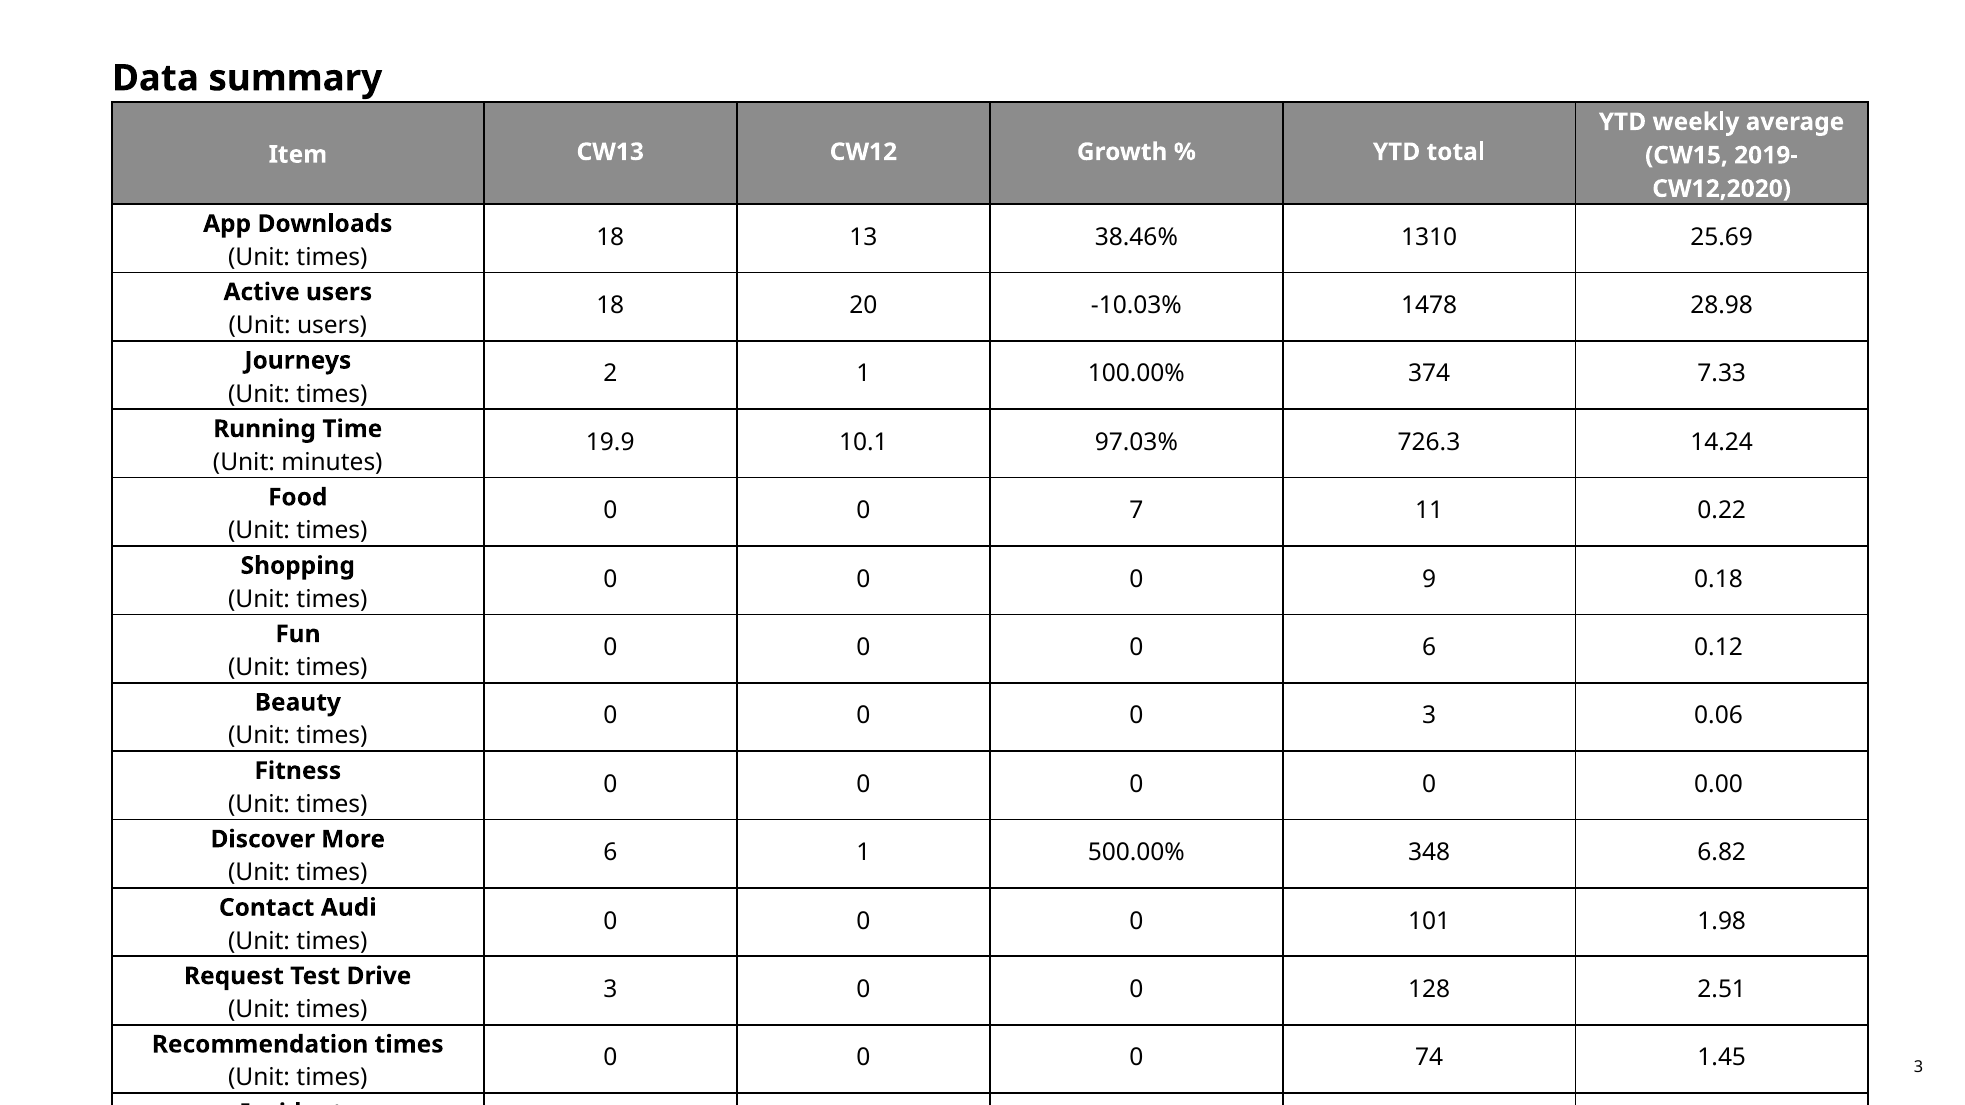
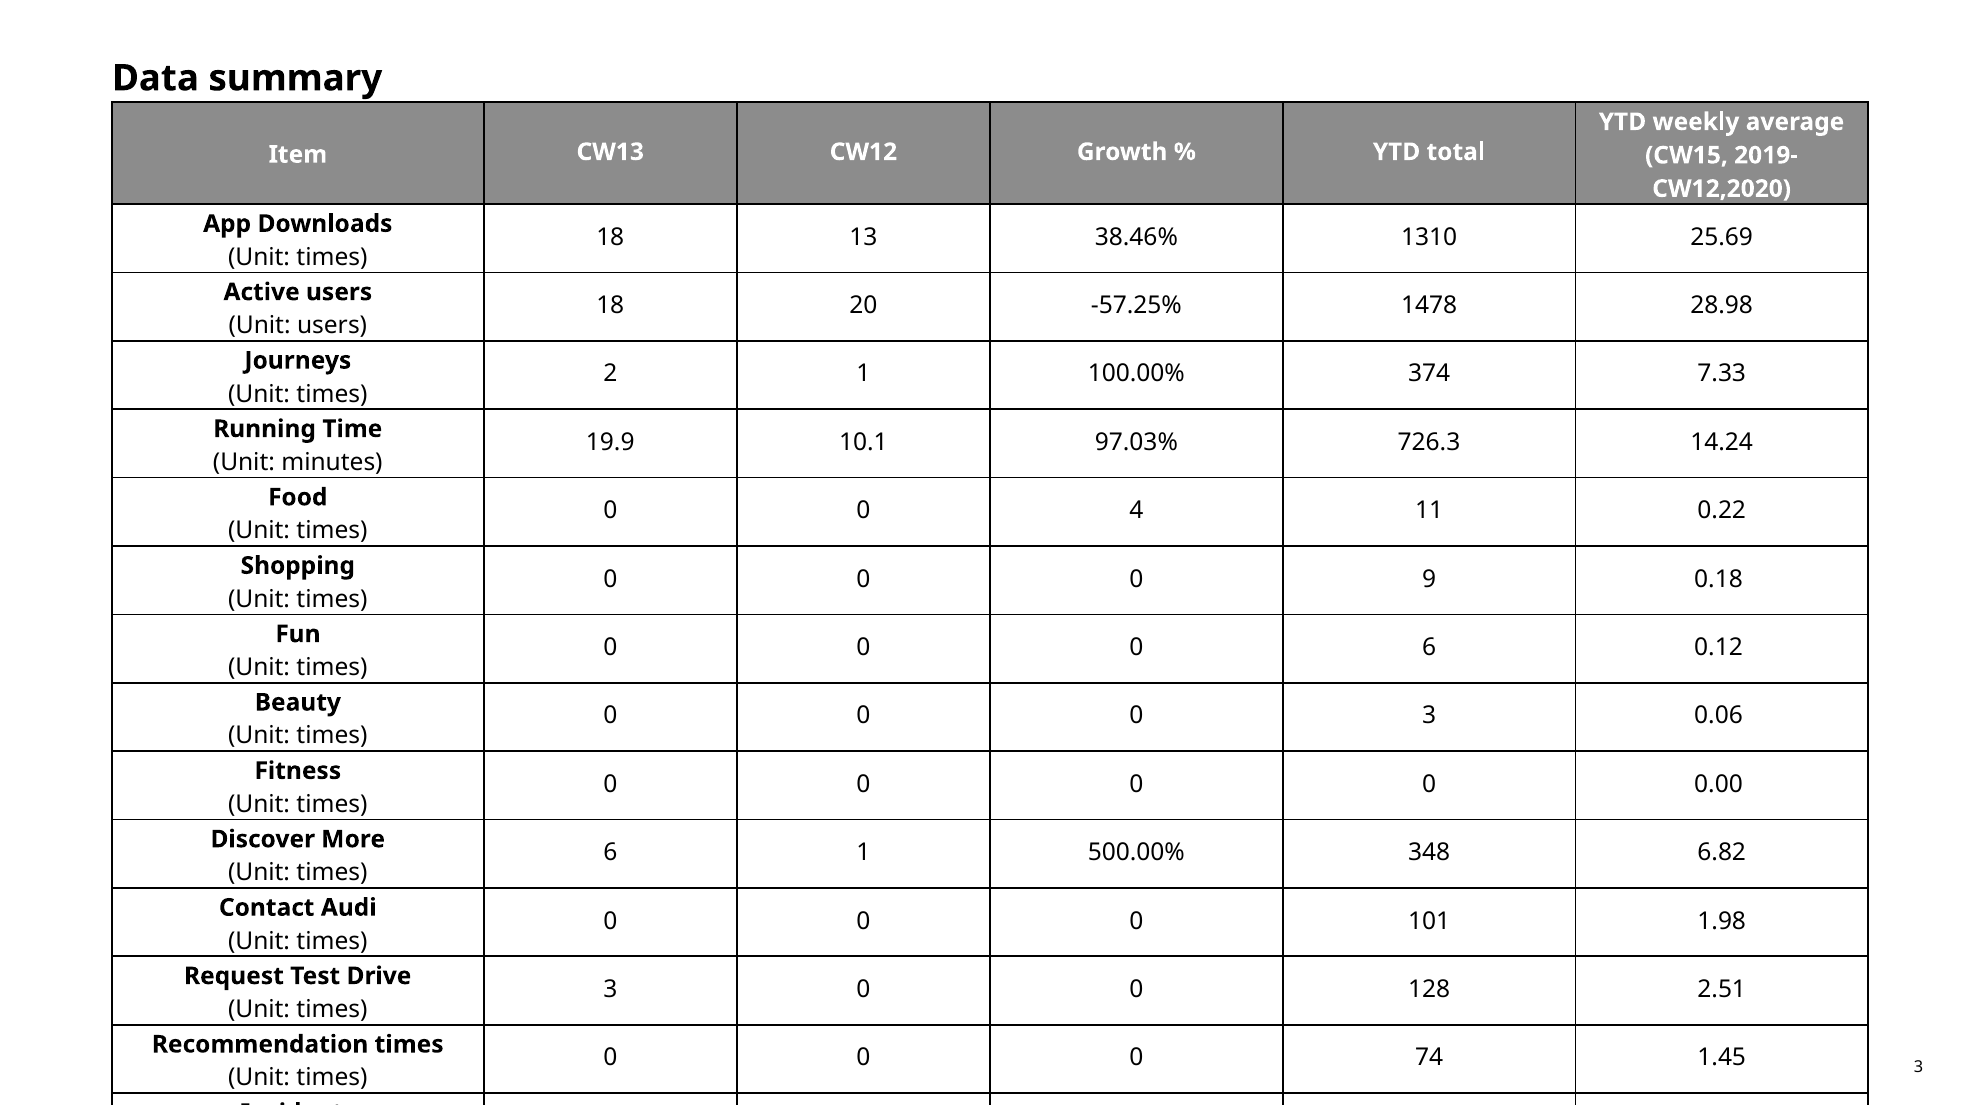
-10.03%: -10.03% -> -57.25%
7: 7 -> 4
